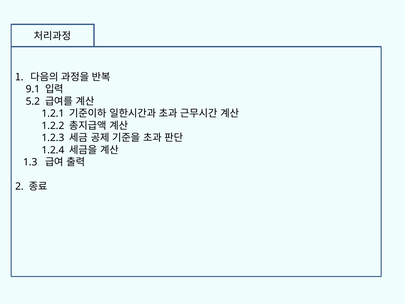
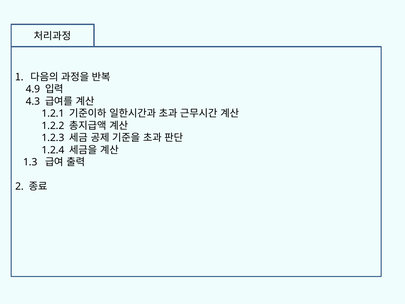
9.1: 9.1 -> 4.9
5.2: 5.2 -> 4.3
